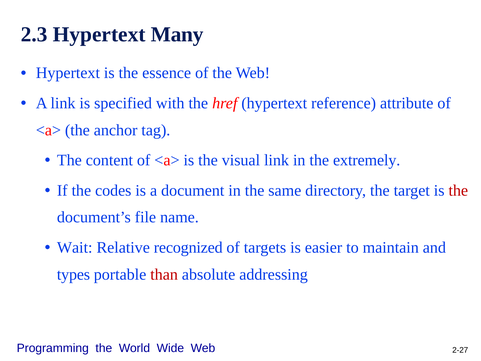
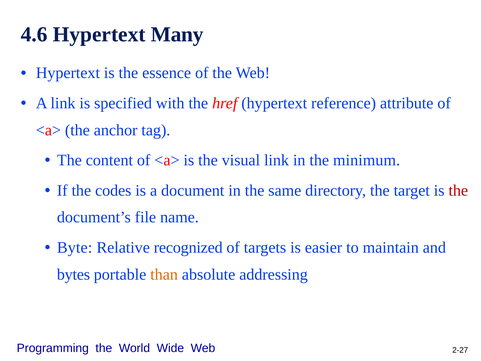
2.3: 2.3 -> 4.6
extremely: extremely -> minimum
Wait: Wait -> Byte
types: types -> bytes
than colour: red -> orange
